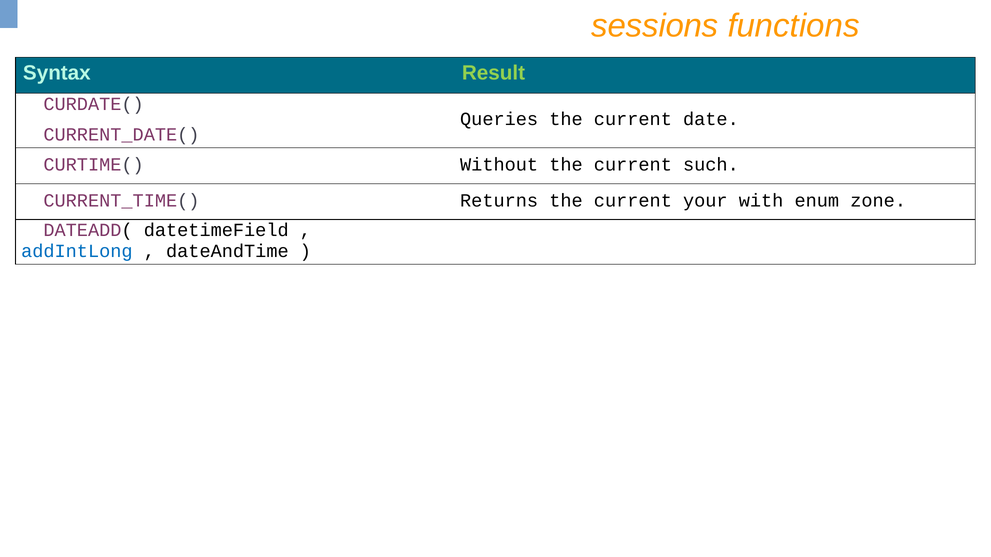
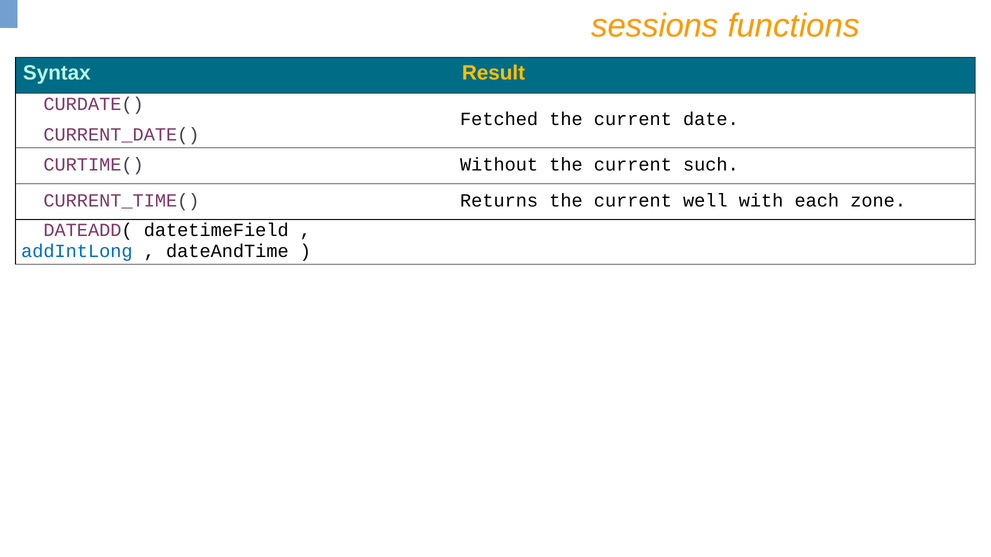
Result colour: light green -> yellow
Queries: Queries -> Fetched
your: your -> well
enum: enum -> each
